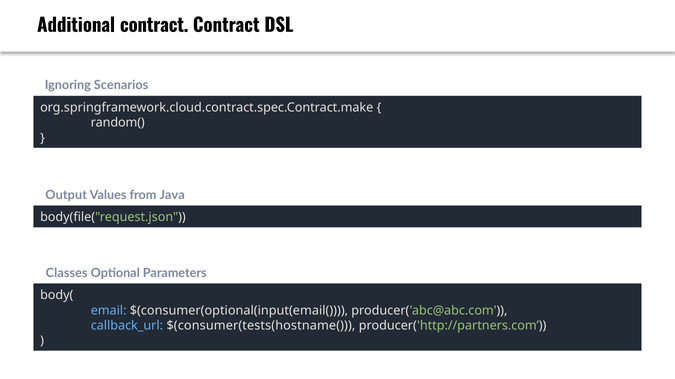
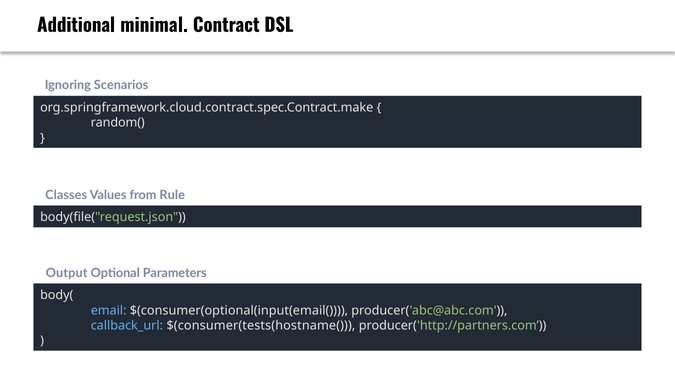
Additional contract: contract -> minimal
Output: Output -> Classes
Java: Java -> Rule
Classes: Classes -> Output
